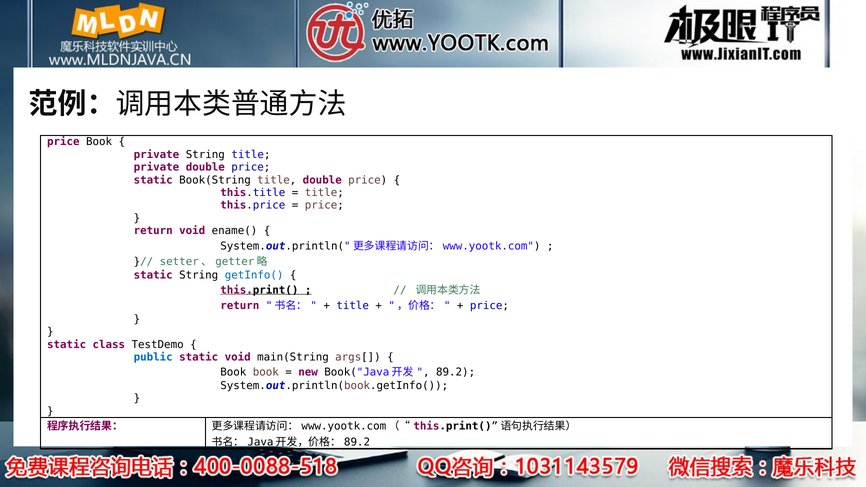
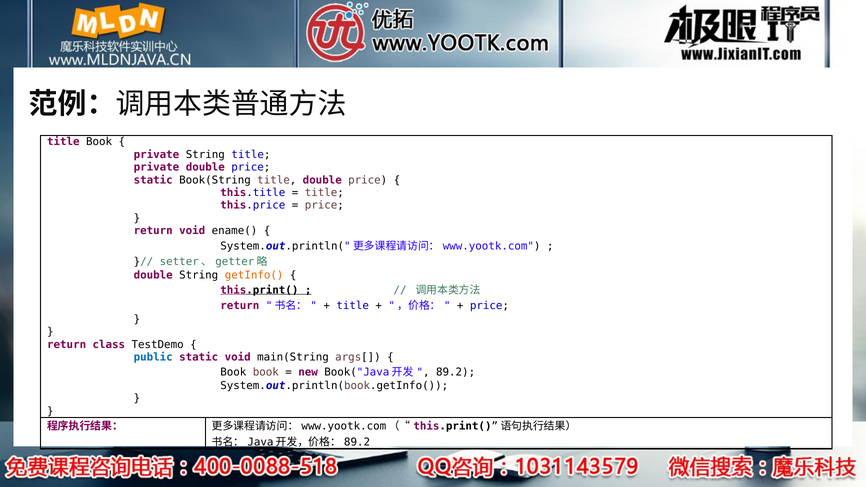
price at (63, 142): price -> title
static at (153, 275): static -> double
getInfo( colour: blue -> orange
static at (67, 345): static -> return
